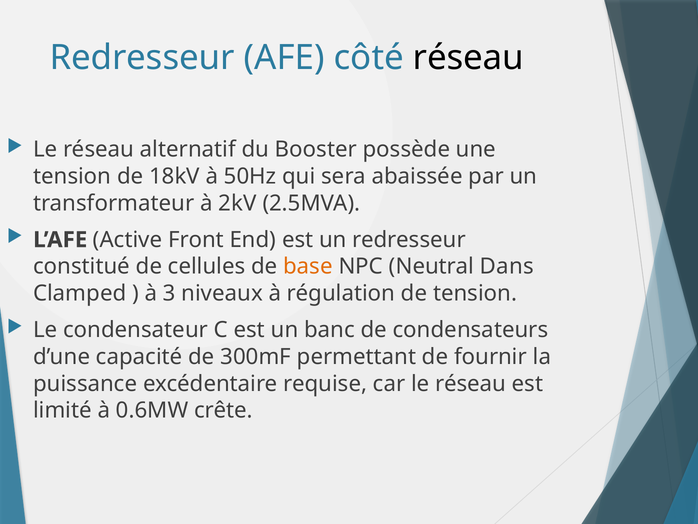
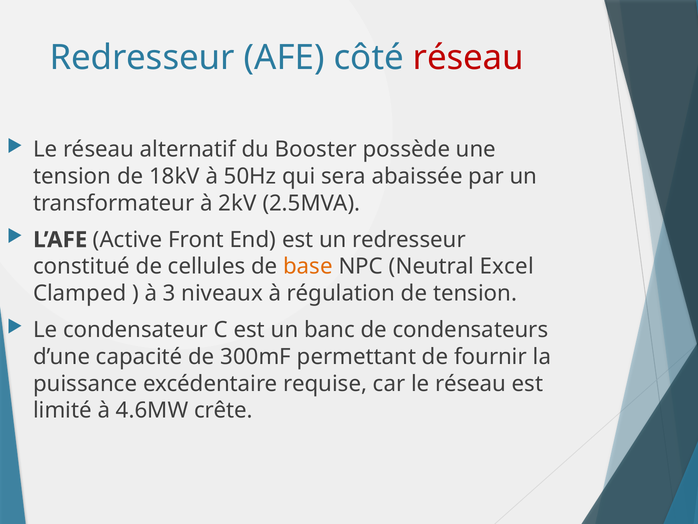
réseau at (468, 58) colour: black -> red
Dans: Dans -> Excel
0.6MW: 0.6MW -> 4.6MW
